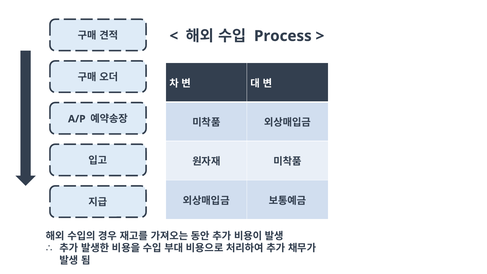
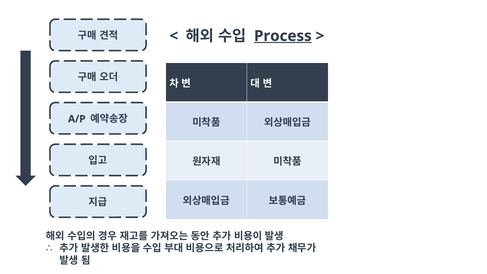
Process underline: none -> present
